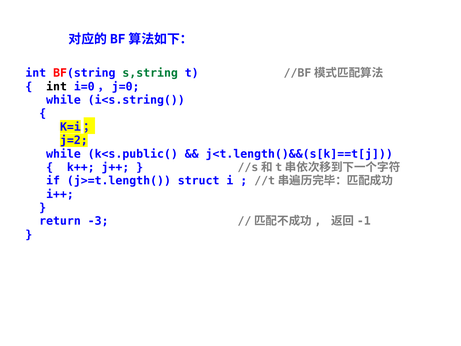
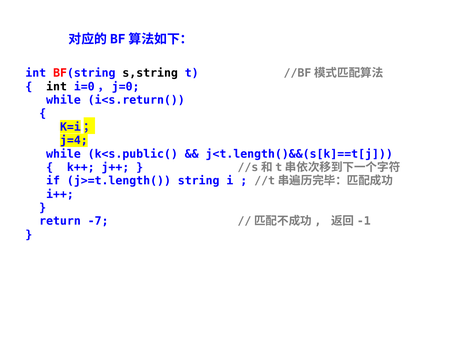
s,string colour: green -> black
i<s.string(: i<s.string( -> i<s.return(
j=2: j=2 -> j=4
struct: struct -> string
-3: -3 -> -7
